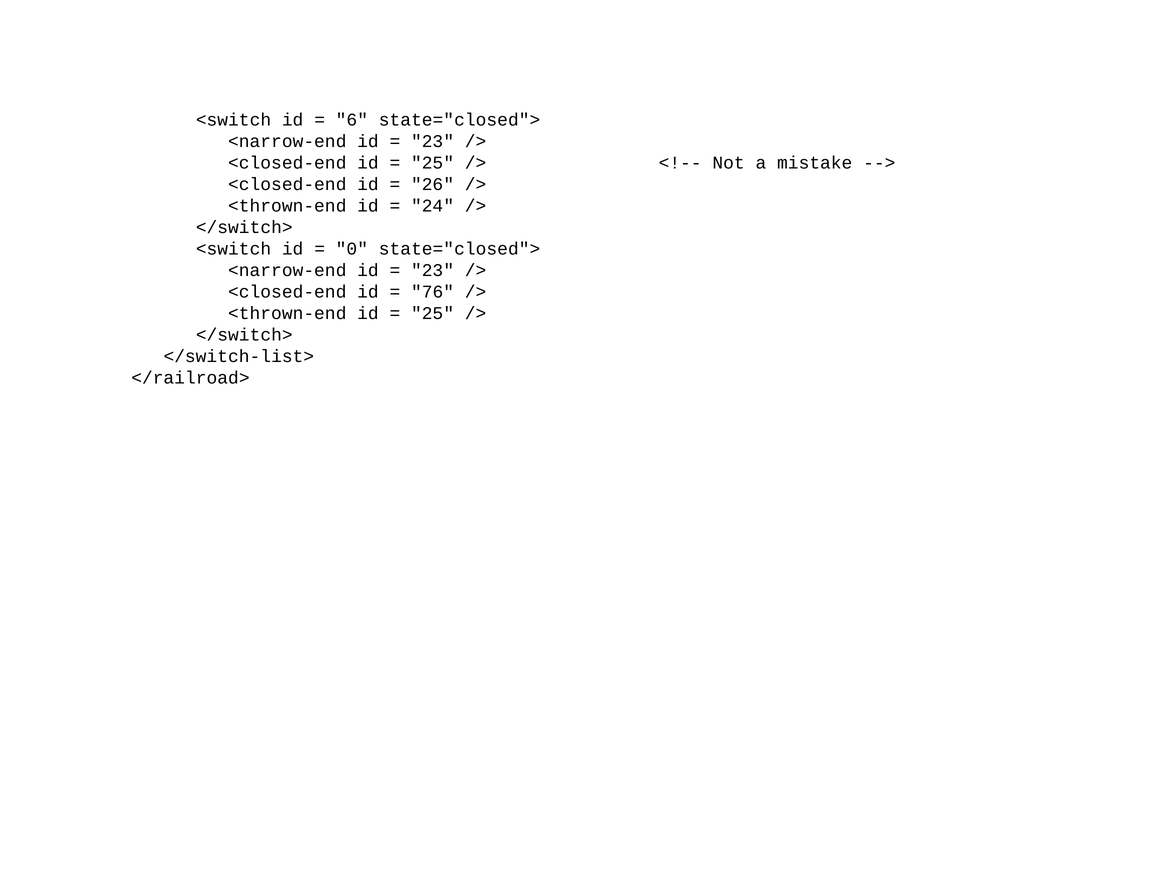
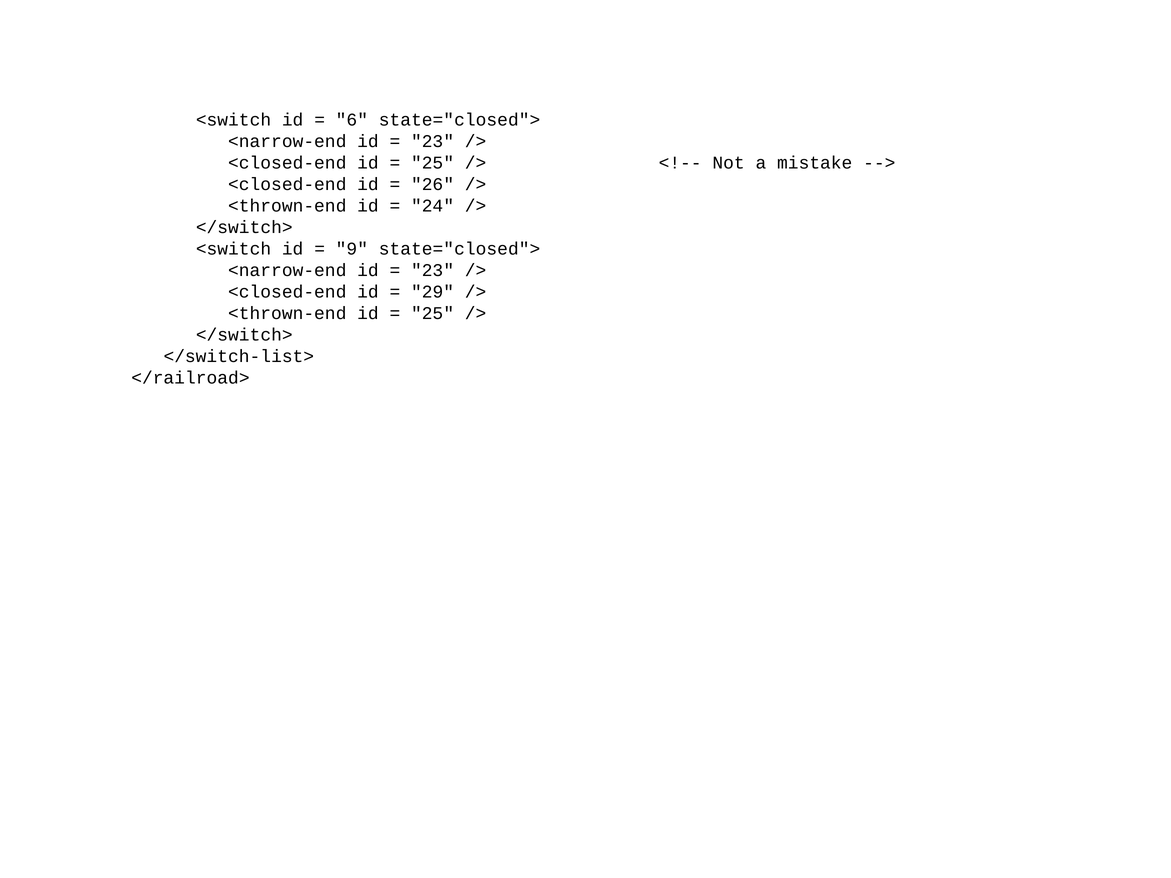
0: 0 -> 9
76: 76 -> 29
